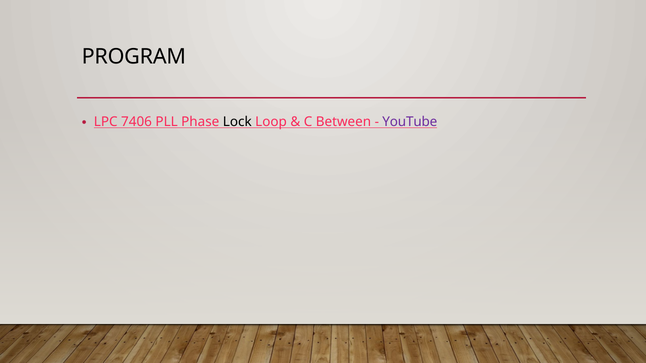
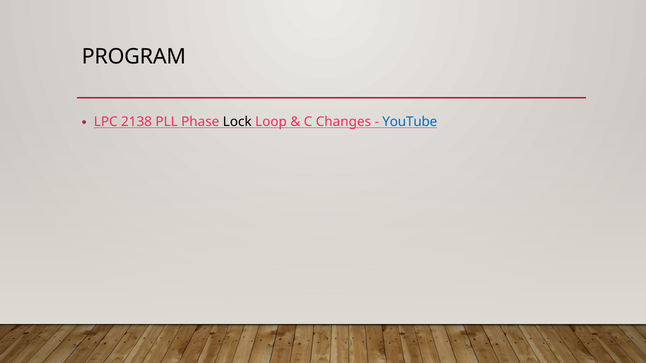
7406: 7406 -> 2138
Between: Between -> Changes
YouTube colour: purple -> blue
